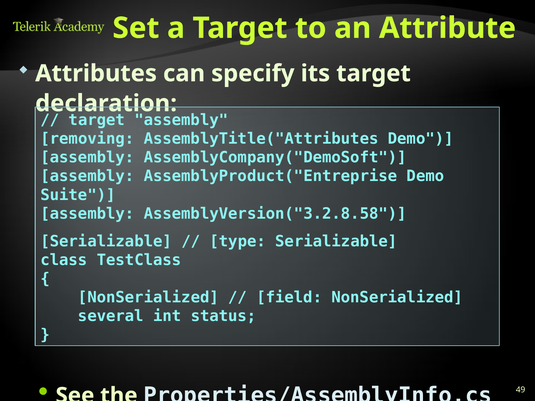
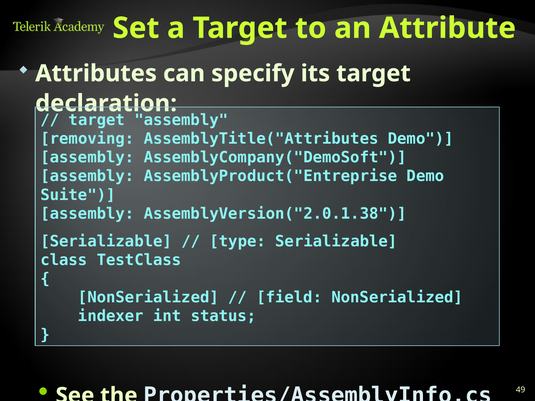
AssemblyVersion("3.2.8.58: AssemblyVersion("3.2.8.58 -> AssemblyVersion("2.0.1.38
several: several -> indexer
